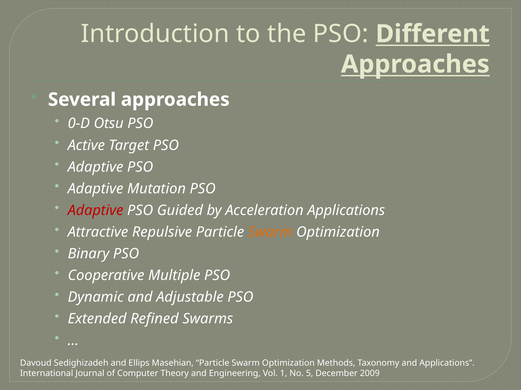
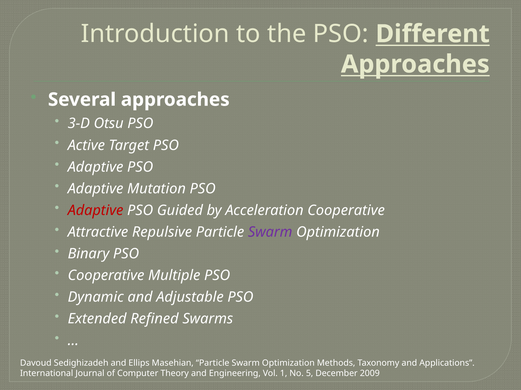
0-D: 0-D -> 3-D
Acceleration Applications: Applications -> Cooperative
Swarm at (270, 232) colour: orange -> purple
